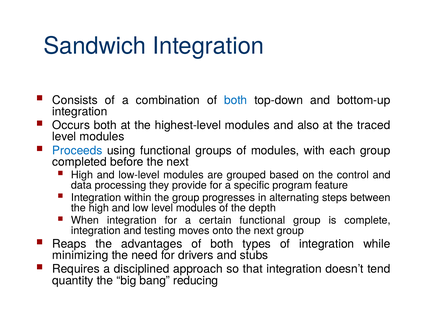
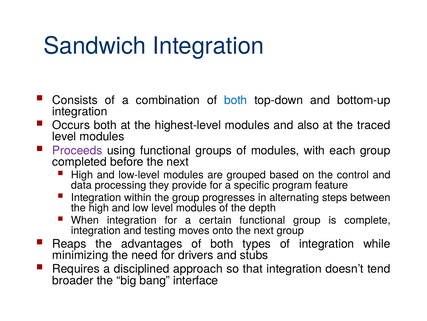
Proceeds colour: blue -> purple
quantity: quantity -> broader
reducing: reducing -> interface
